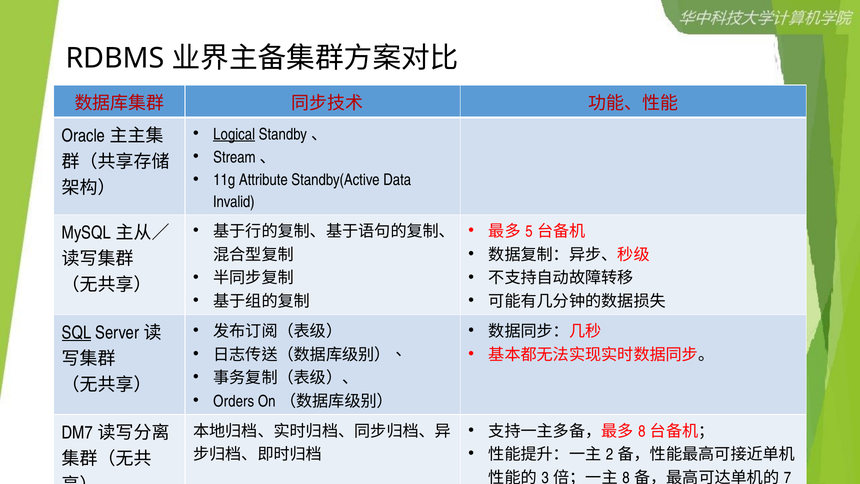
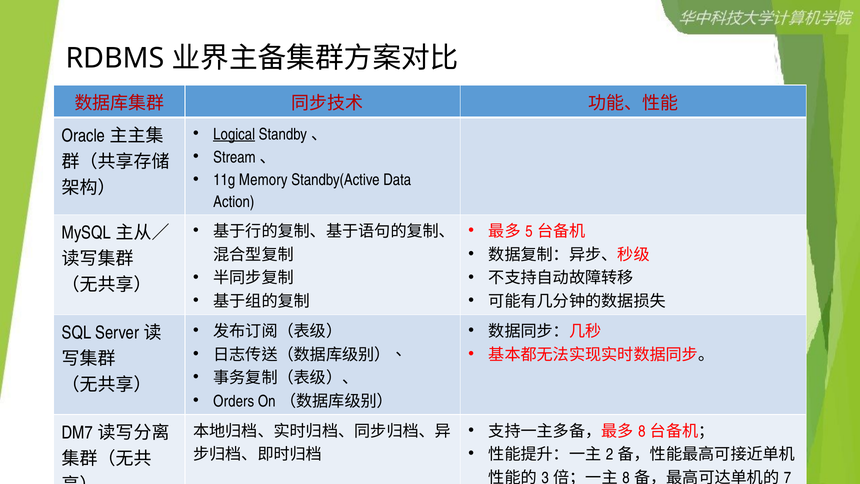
Attribute: Attribute -> Memory
Invalid: Invalid -> Action
SQL underline: present -> none
